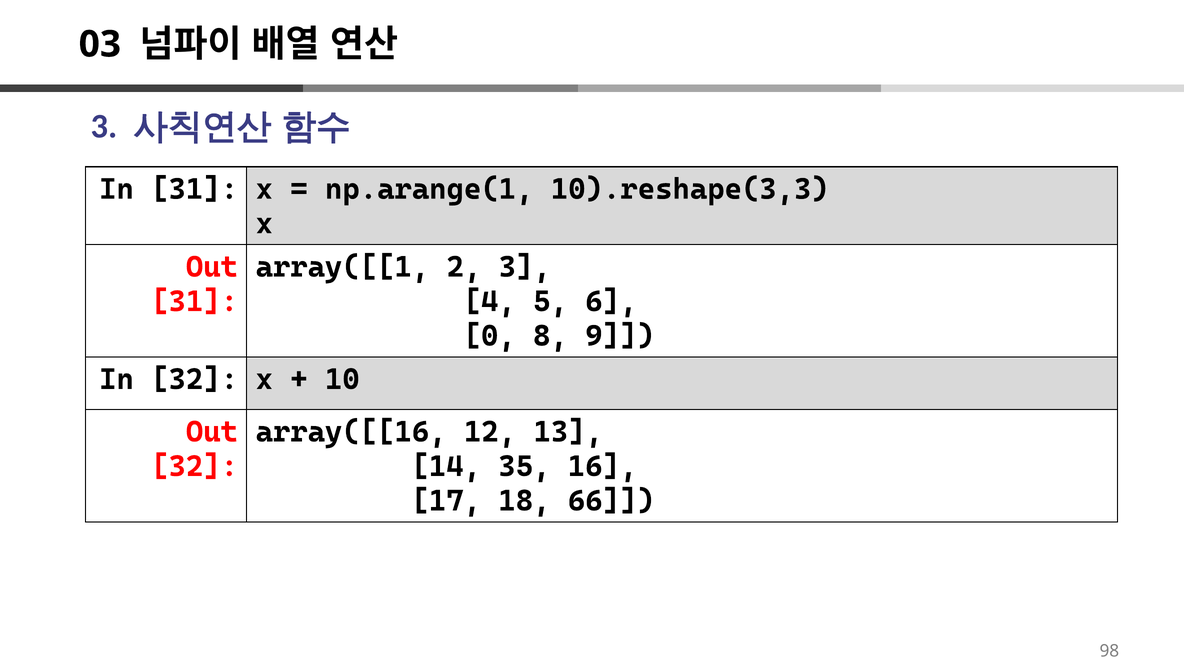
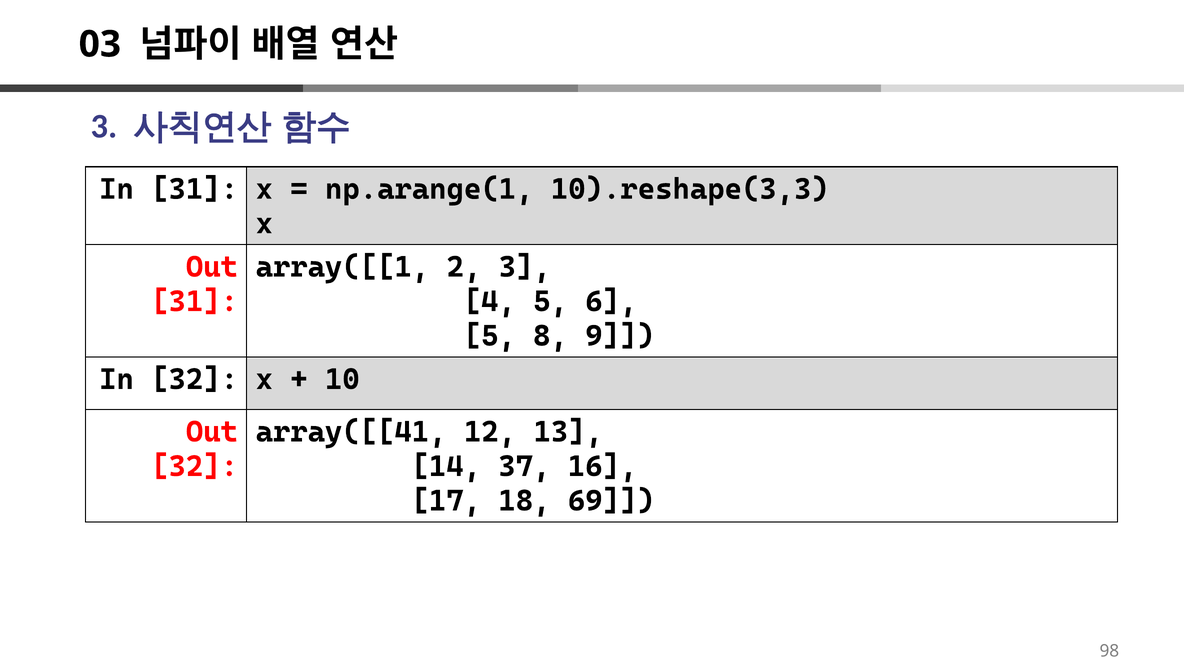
0 at (490, 336): 0 -> 5
array([[16: array([[16 -> array([[41
35: 35 -> 37
66: 66 -> 69
